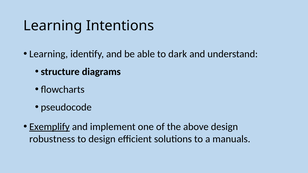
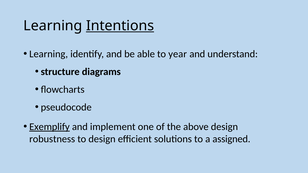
Intentions underline: none -> present
dark: dark -> year
manuals: manuals -> assigned
